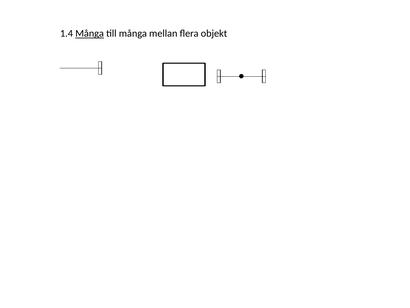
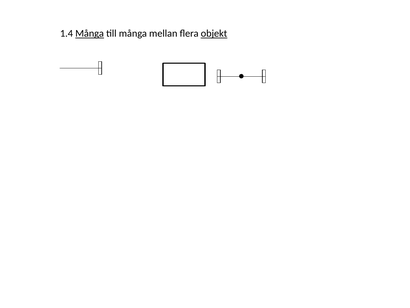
objekt underline: none -> present
